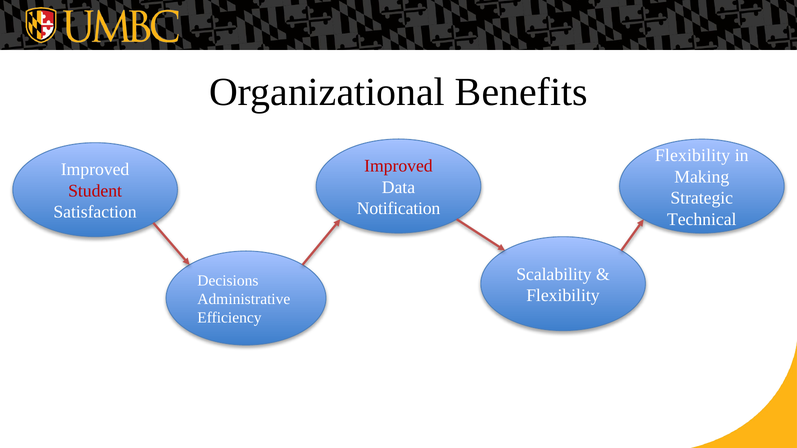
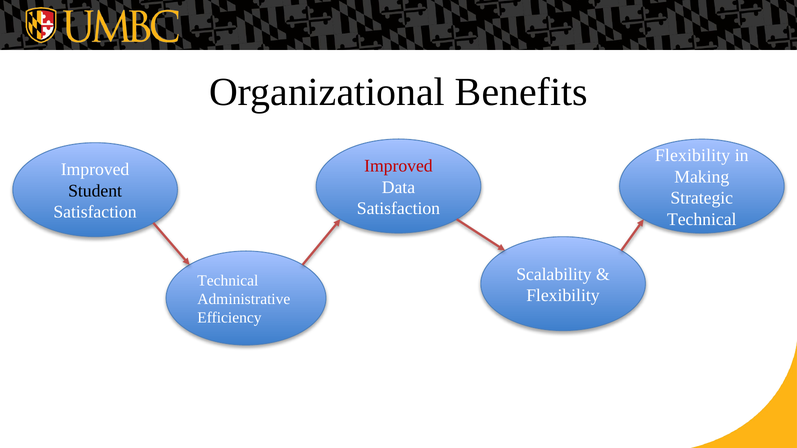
Student colour: red -> black
Notification at (399, 209): Notification -> Satisfaction
Decisions at (228, 281): Decisions -> Technical
